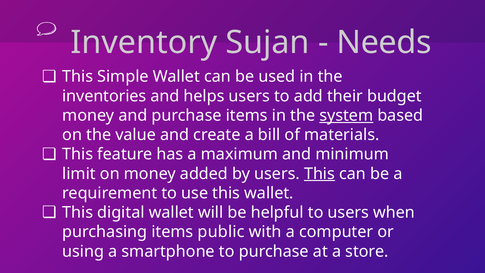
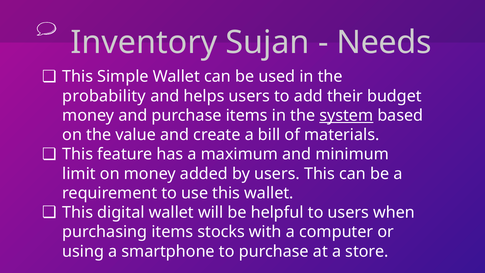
inventories: inventories -> probability
This at (319, 174) underline: present -> none
public: public -> stocks
